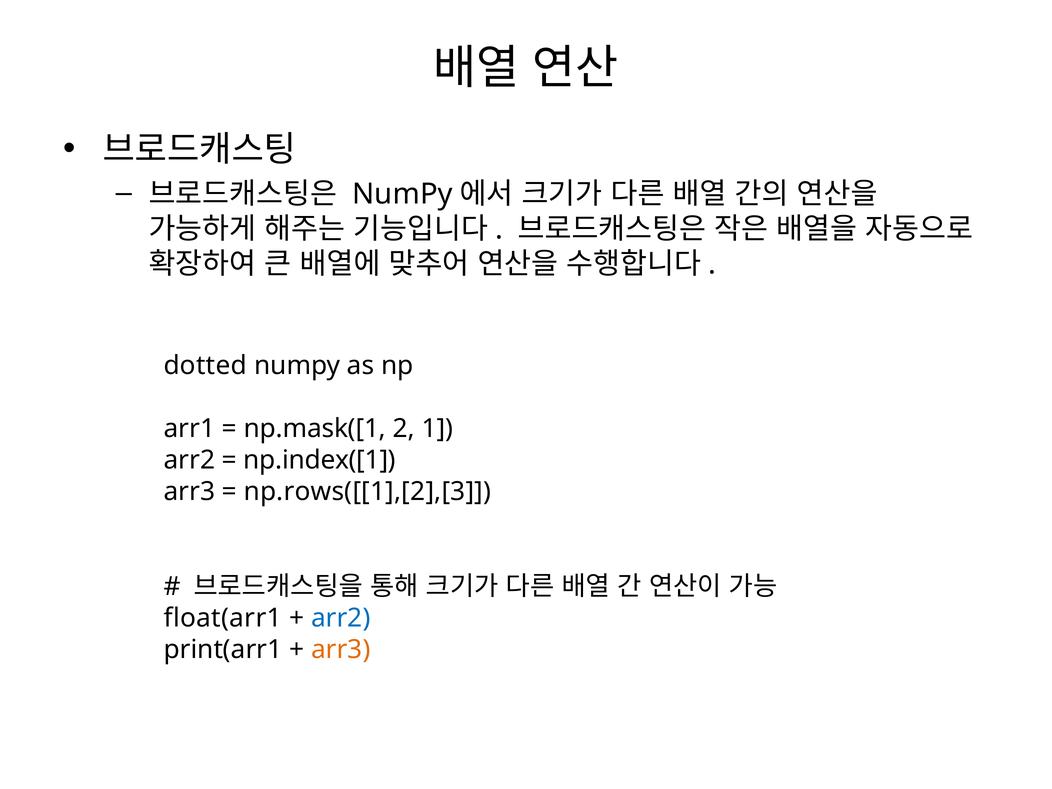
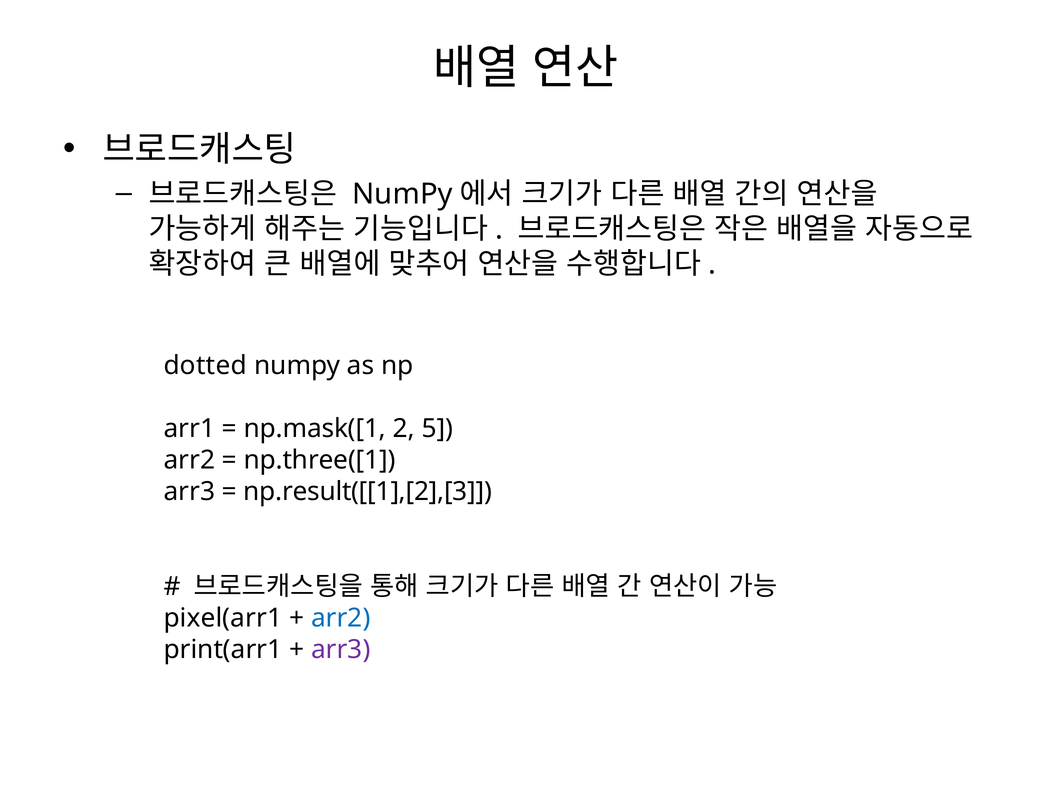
1: 1 -> 5
np.index([1: np.index([1 -> np.three([1
np.rows([[1],[2],[3: np.rows([[1],[2],[3 -> np.result([[1],[2],[3
float(arr1: float(arr1 -> pixel(arr1
arr3 at (341, 650) colour: orange -> purple
